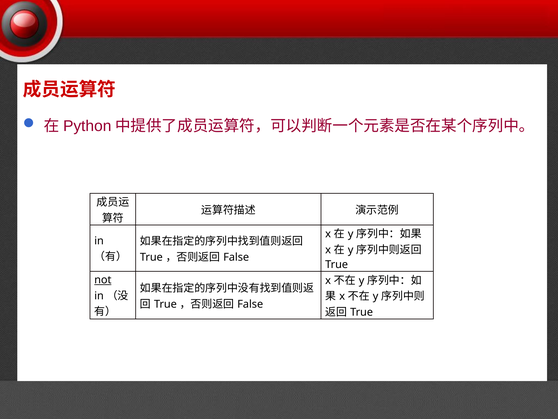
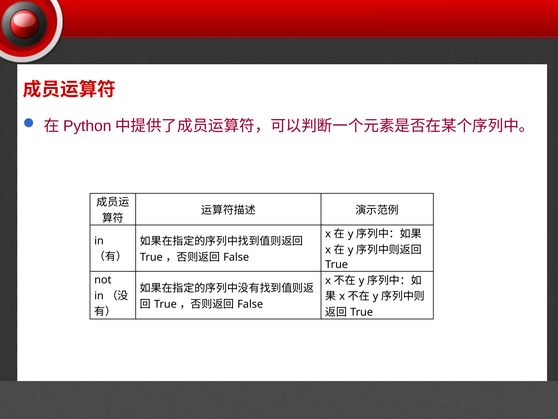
not underline: present -> none
